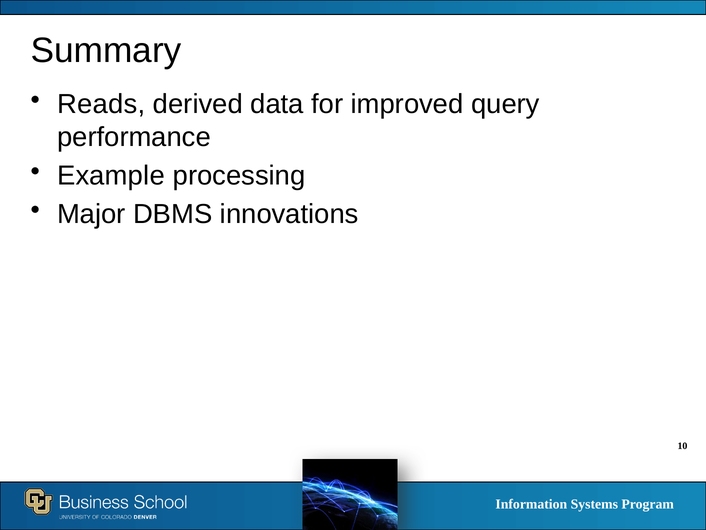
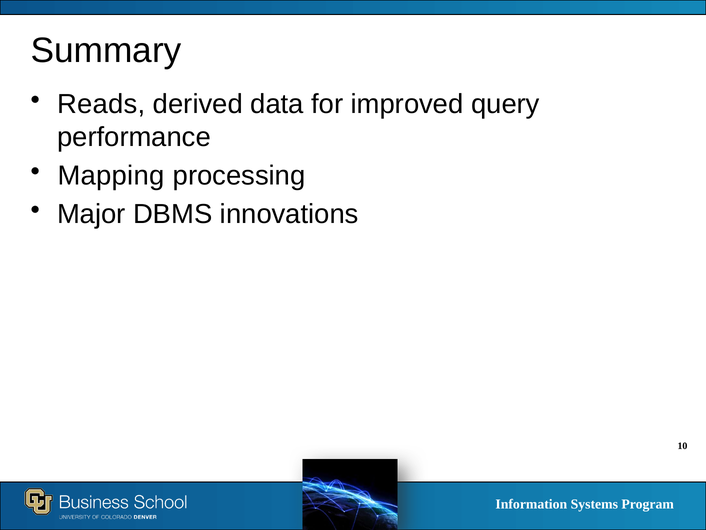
Example: Example -> Mapping
